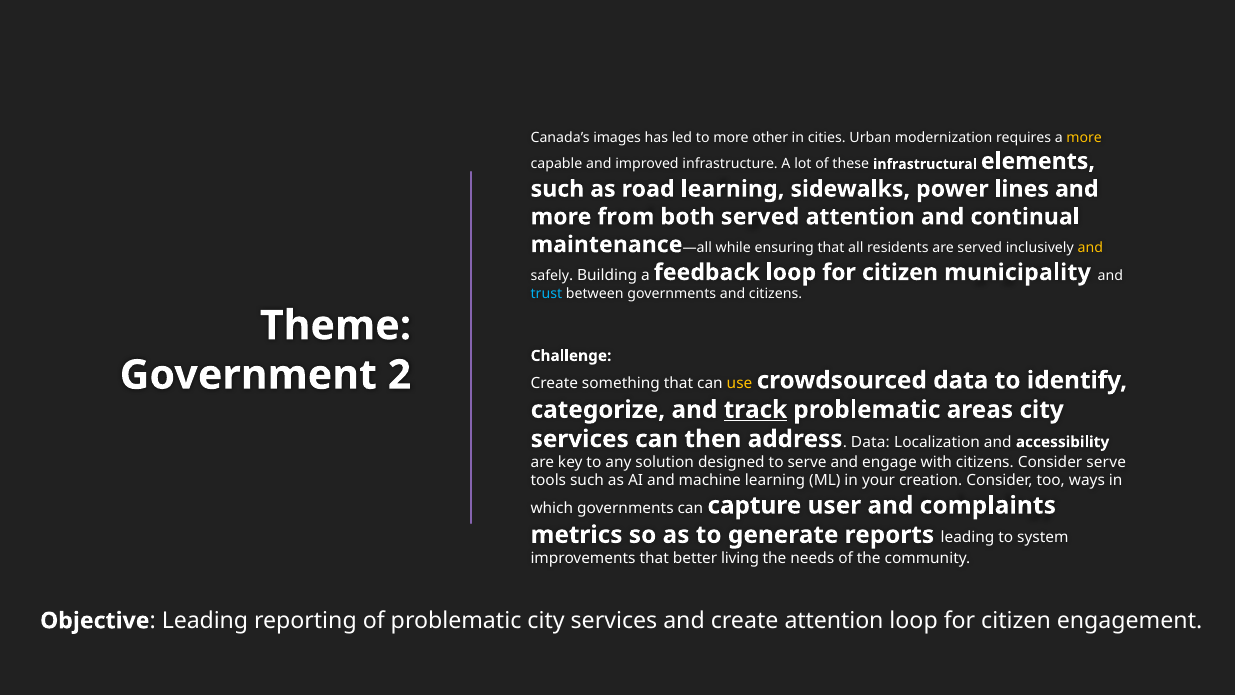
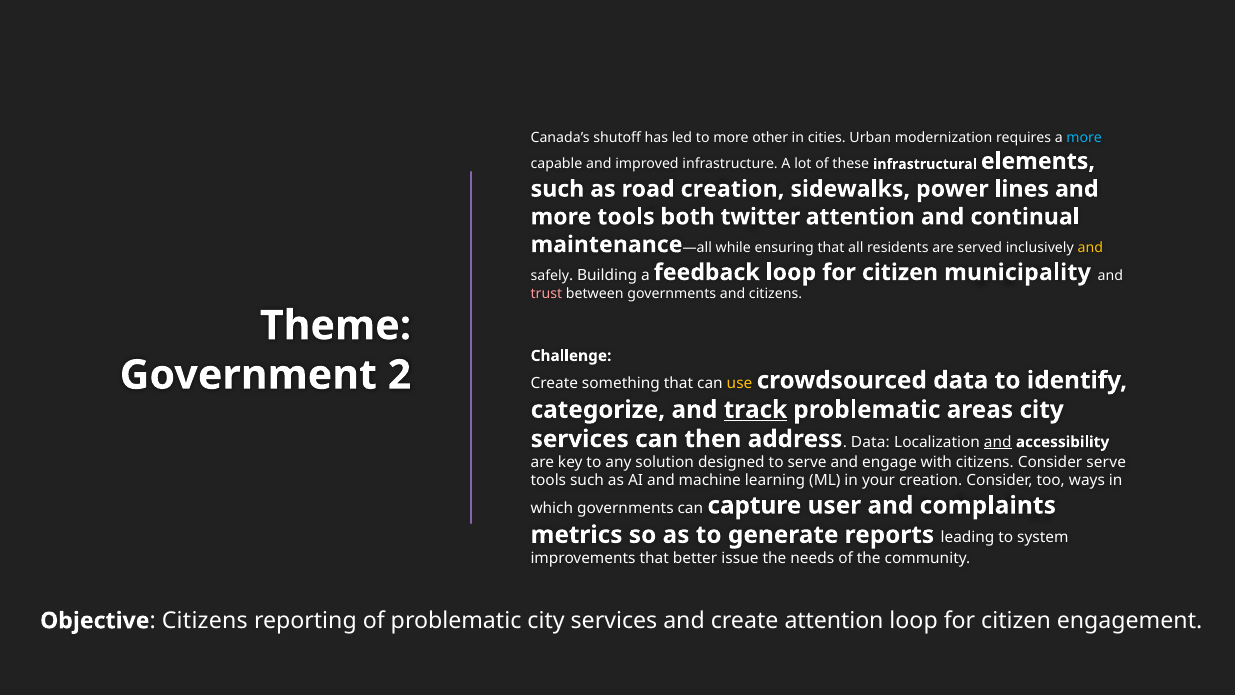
images: images -> shutoff
more at (1084, 138) colour: yellow -> light blue
road learning: learning -> creation
more from: from -> tools
both served: served -> twitter
trust colour: light blue -> pink
and at (998, 442) underline: none -> present
living: living -> issue
Leading at (205, 620): Leading -> Citizens
